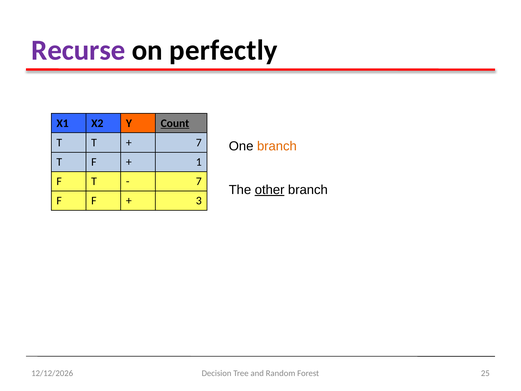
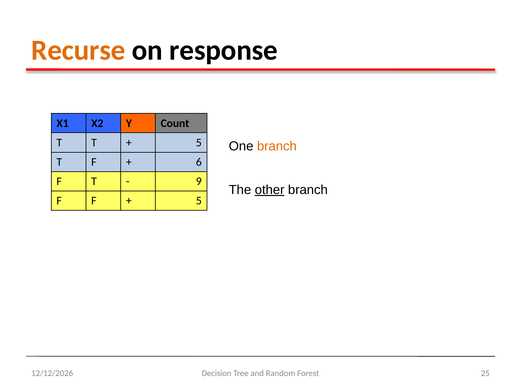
Recurse colour: purple -> orange
perfectly: perfectly -> response
Count underline: present -> none
7 at (199, 143): 7 -> 5
1: 1 -> 6
7 at (199, 181): 7 -> 9
3 at (199, 201): 3 -> 5
